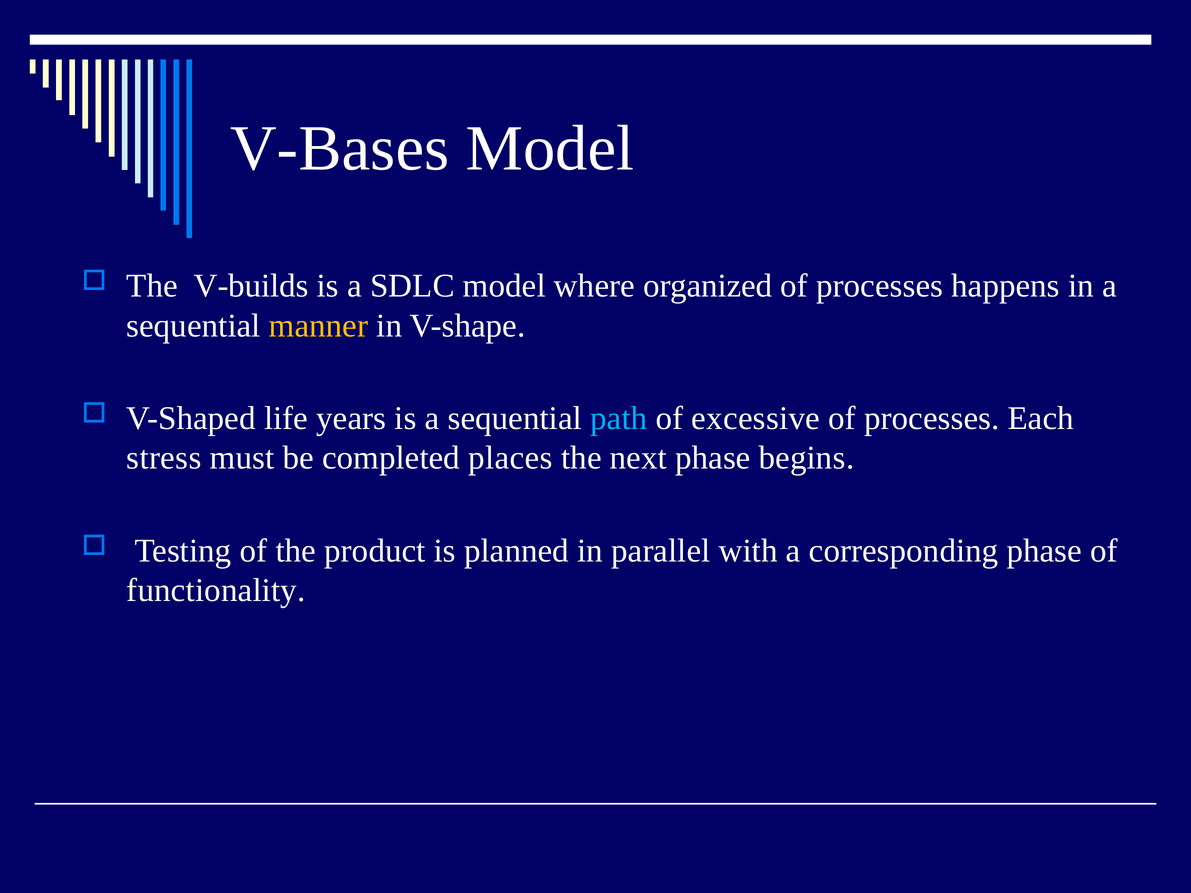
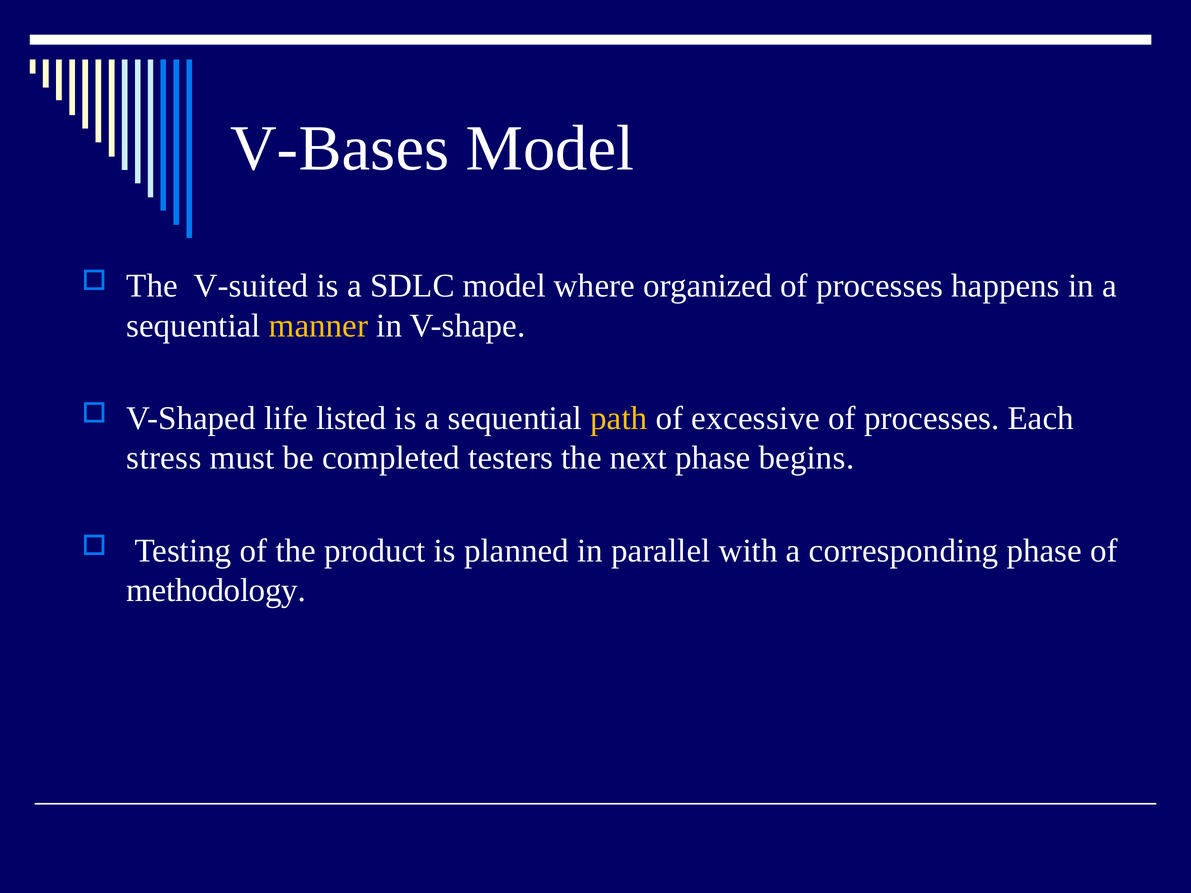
V-builds: V-builds -> V-suited
years: years -> listed
path colour: light blue -> yellow
places: places -> testers
functionality: functionality -> methodology
